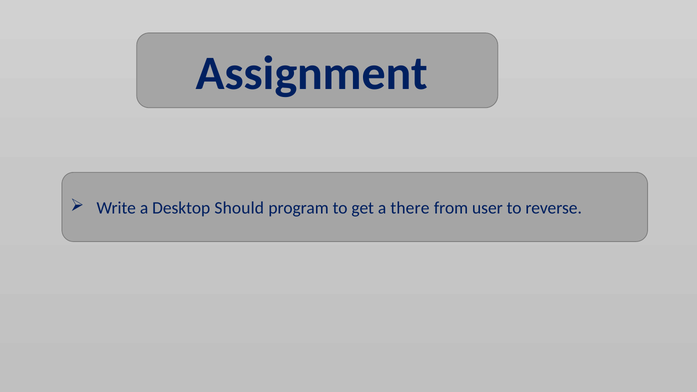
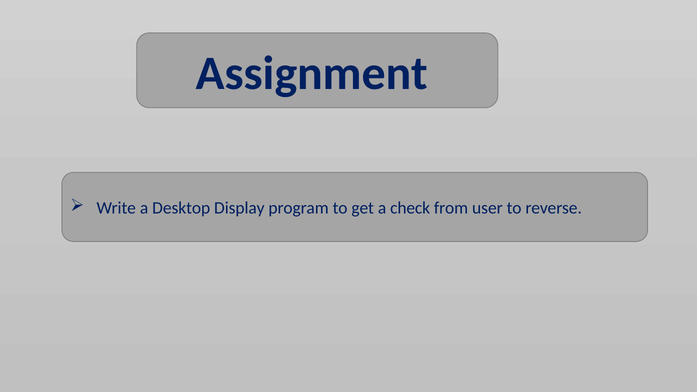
Should: Should -> Display
there: there -> check
